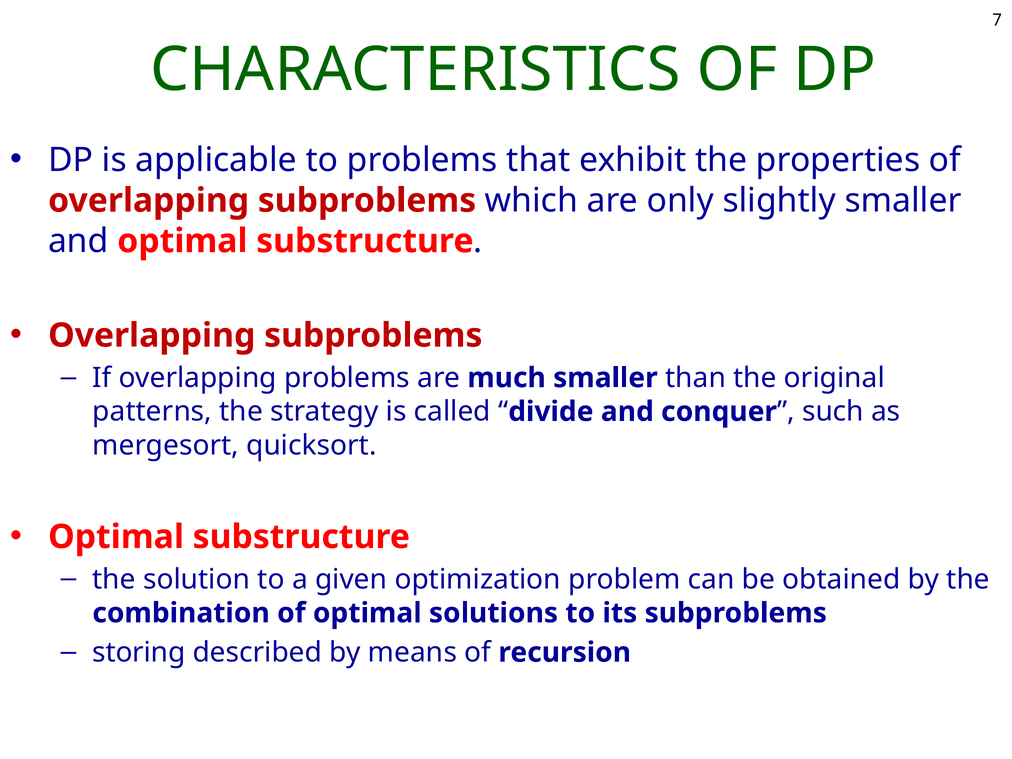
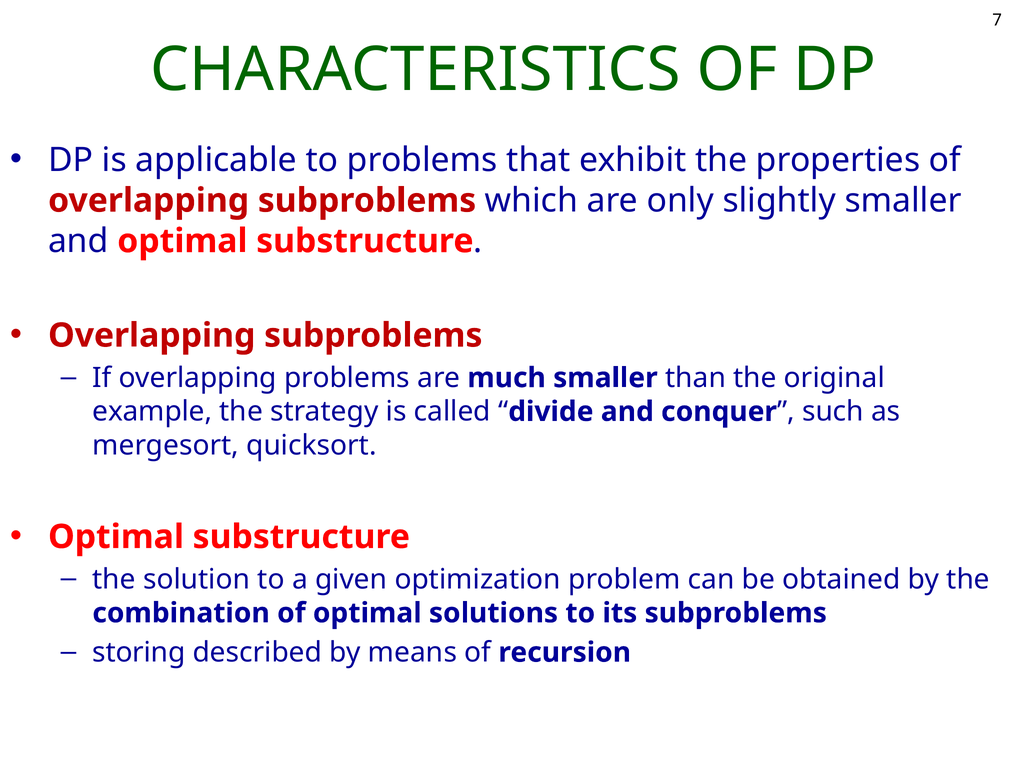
patterns: patterns -> example
